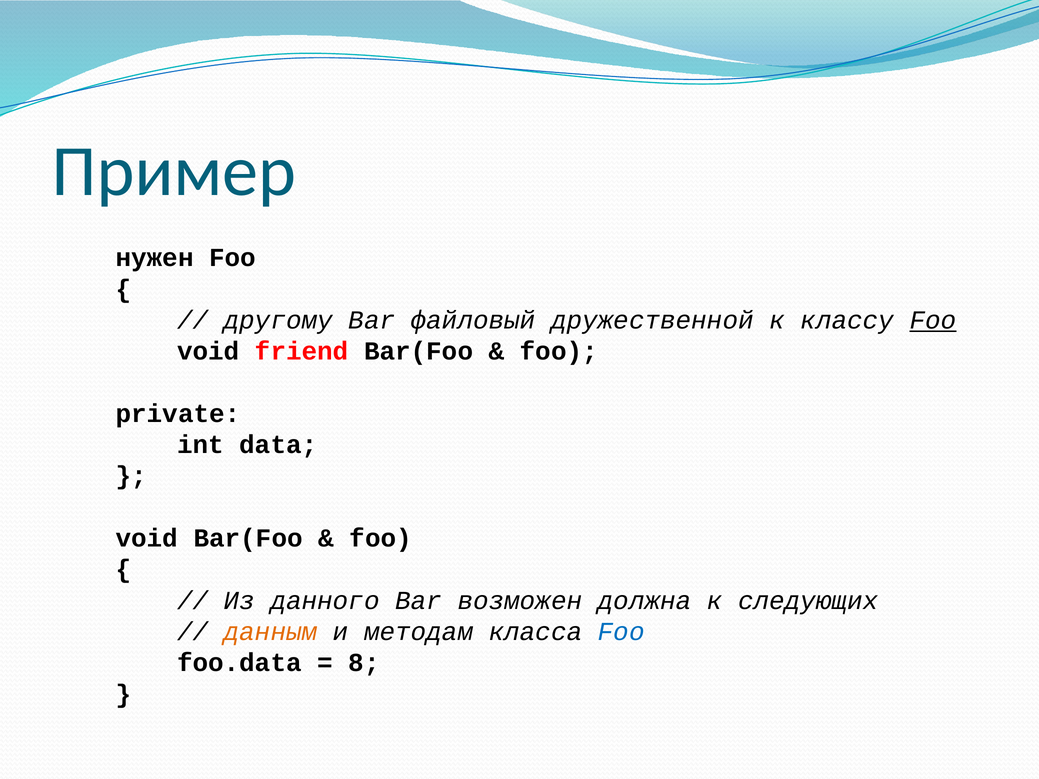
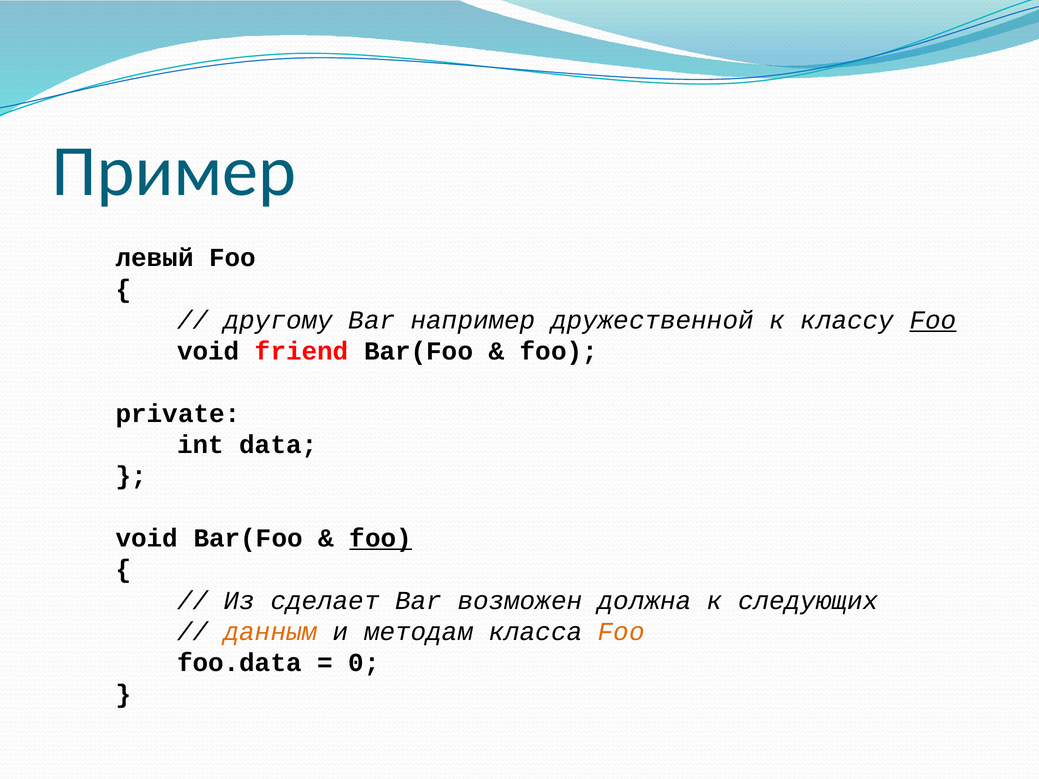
нужен: нужен -> левый
файловый: файловый -> например
foo at (381, 538) underline: none -> present
данного: данного -> сделает
Foo at (621, 632) colour: blue -> orange
8: 8 -> 0
